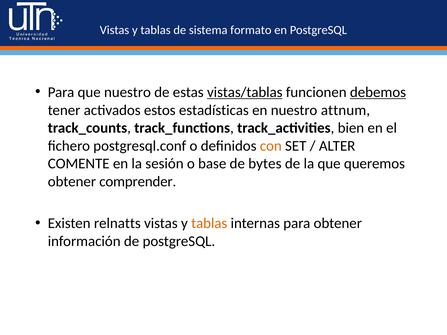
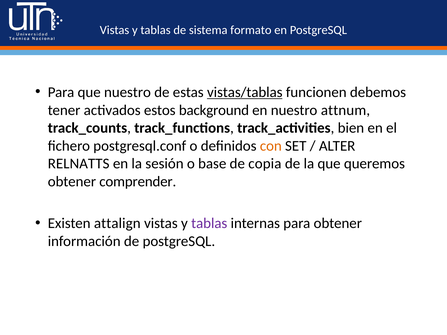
debemos underline: present -> none
estadísticas: estadísticas -> background
COMENTE: COMENTE -> RELNATTS
bytes: bytes -> copia
relnatts: relnatts -> attalign
tablas at (209, 223) colour: orange -> purple
